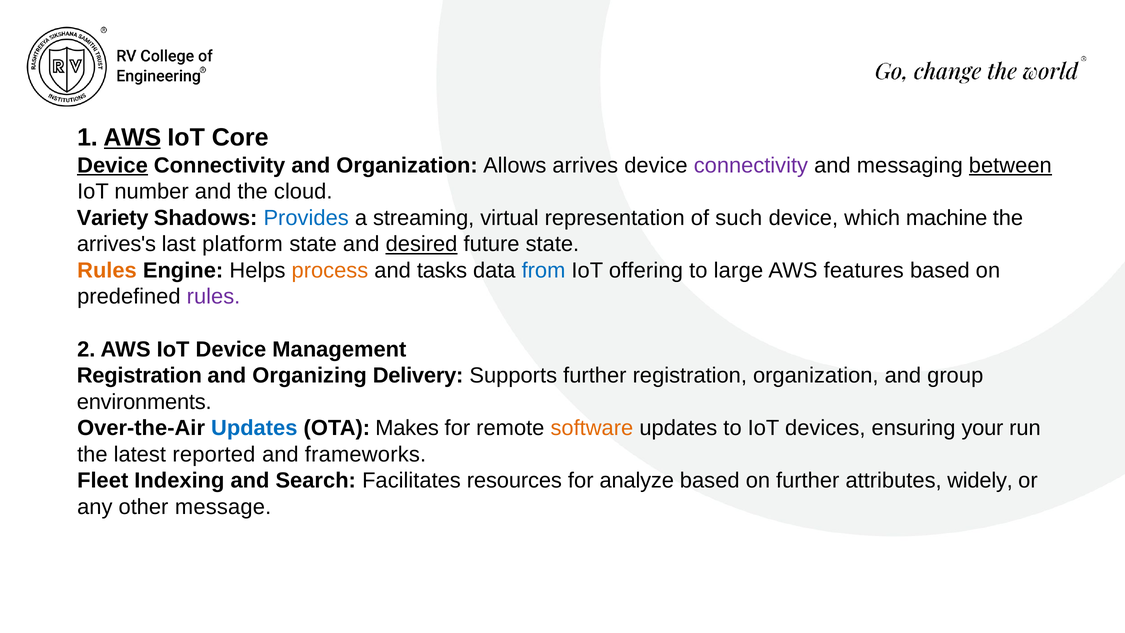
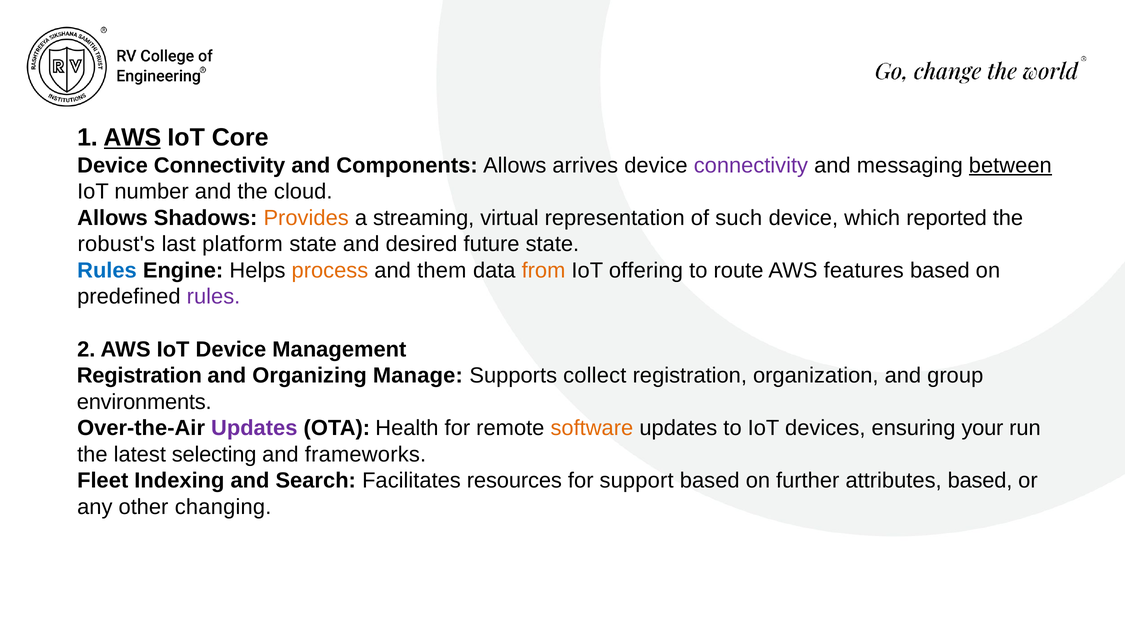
Device at (112, 165) underline: present -> none
and Organization: Organization -> Components
Variety at (113, 218): Variety -> Allows
Provides colour: blue -> orange
machine: machine -> reported
arrives's: arrives's -> robust's
desired underline: present -> none
Rules at (107, 270) colour: orange -> blue
tasks: tasks -> them
from colour: blue -> orange
large: large -> route
Delivery: Delivery -> Manage
Supports further: further -> collect
Updates at (254, 428) colour: blue -> purple
Makes: Makes -> Health
reported: reported -> selecting
analyze: analyze -> support
attributes widely: widely -> based
message: message -> changing
